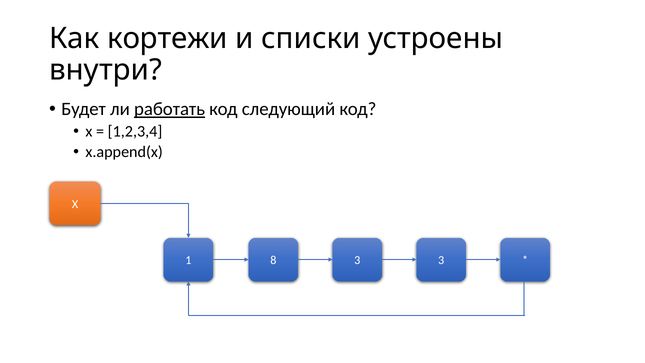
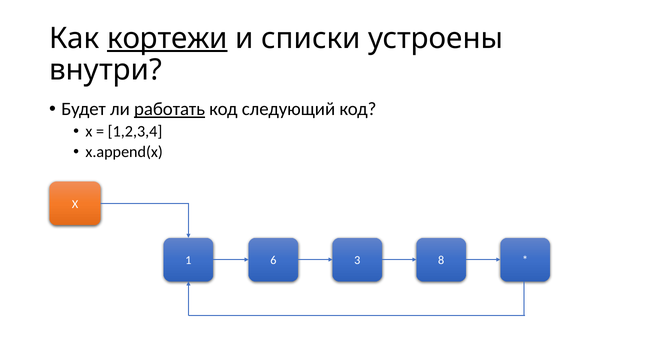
кортежи underline: none -> present
8: 8 -> 6
3 3: 3 -> 8
